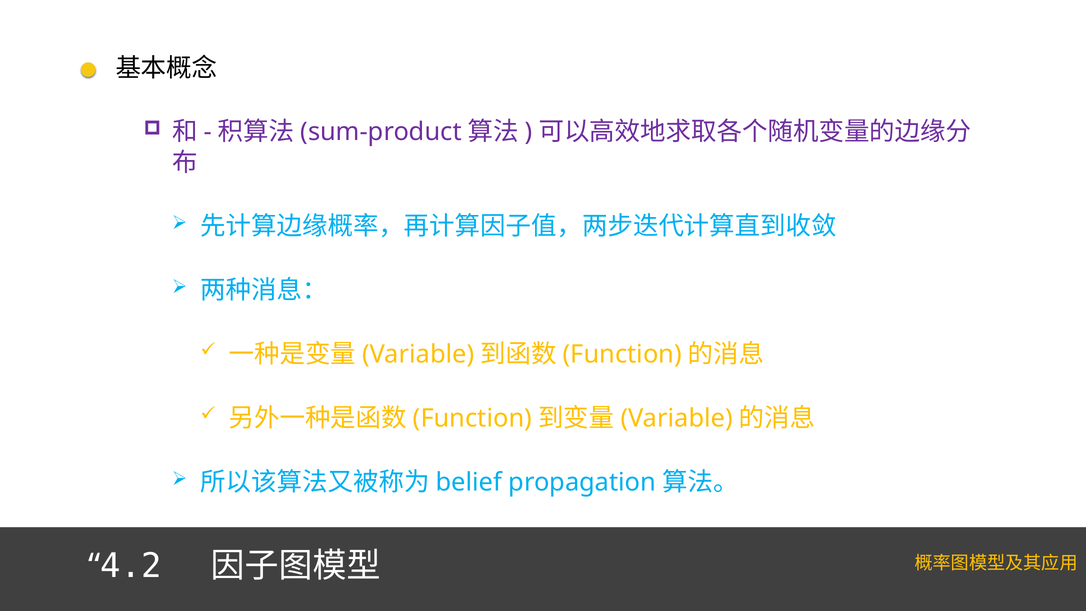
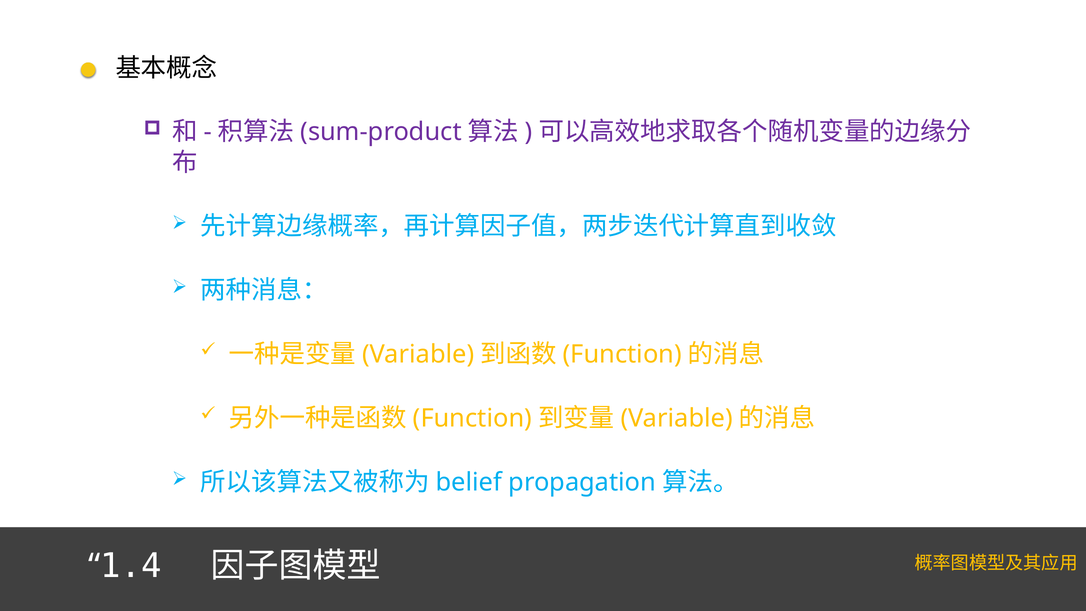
4.2: 4.2 -> 1.4
